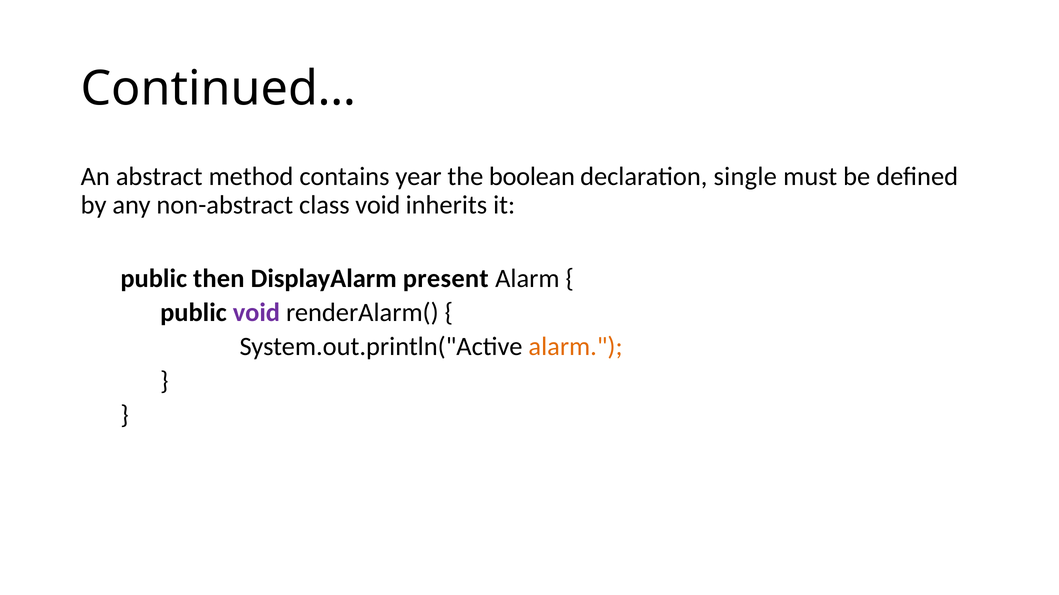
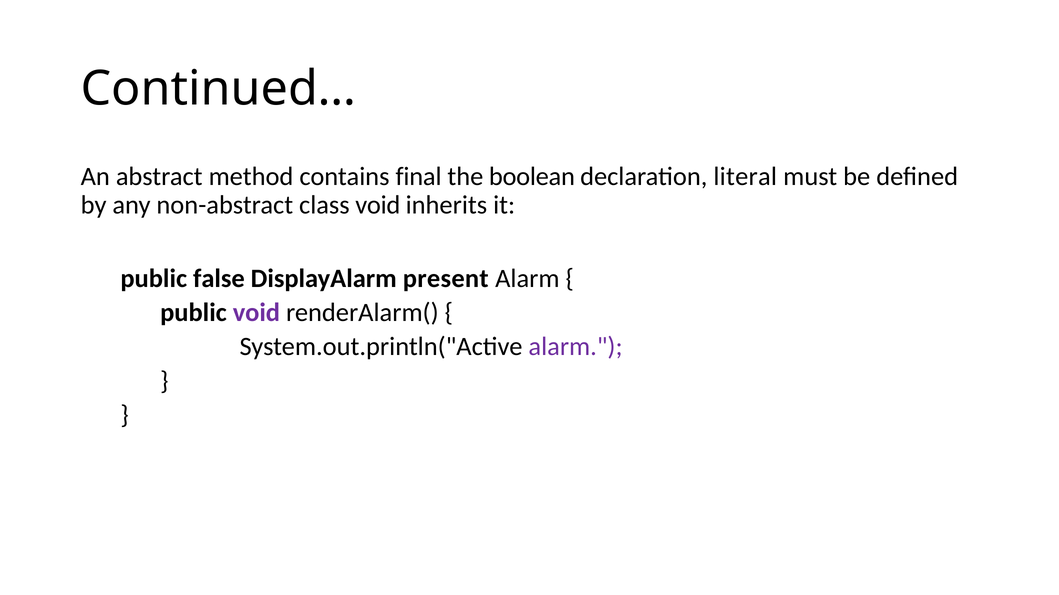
year: year -> final
single: single -> literal
then: then -> false
alarm at (576, 347) colour: orange -> purple
